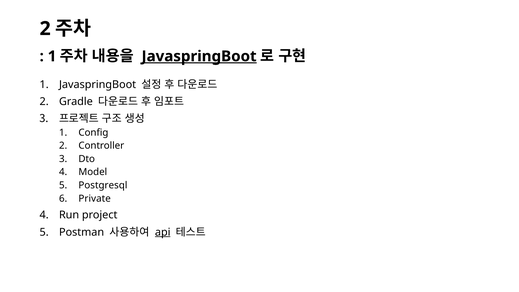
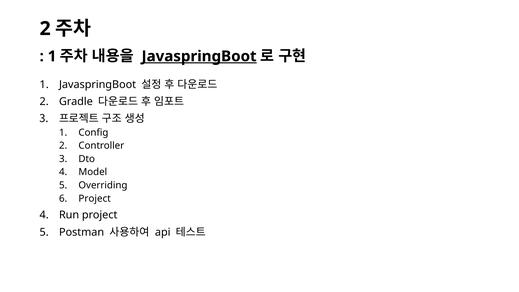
Postgresql: Postgresql -> Overriding
Private at (95, 198): Private -> Project
api underline: present -> none
